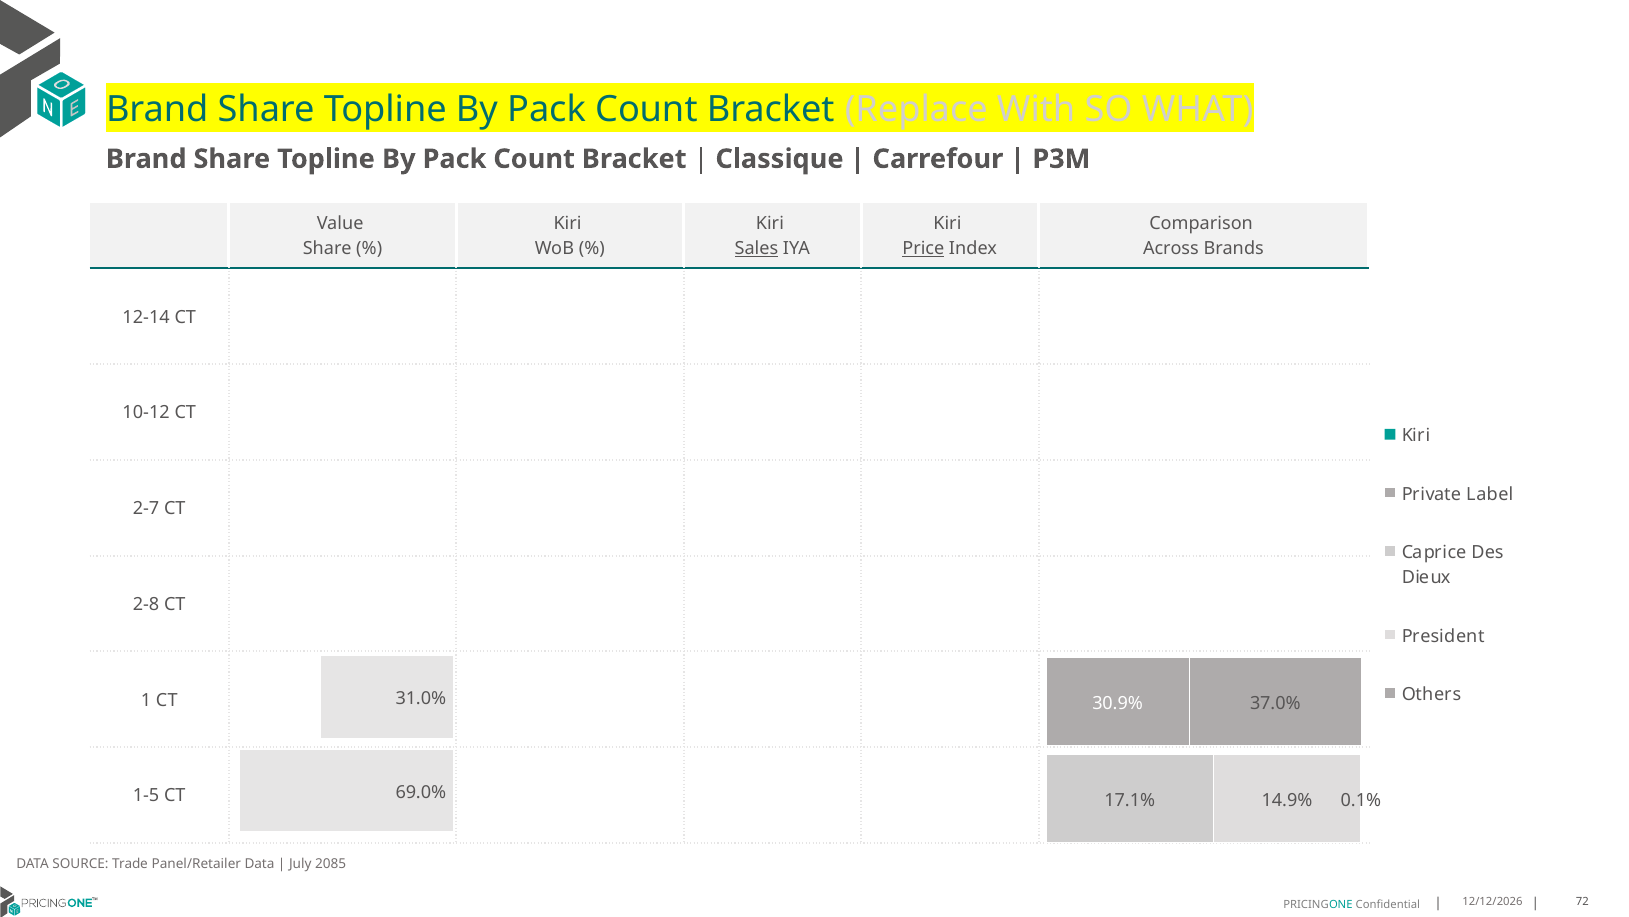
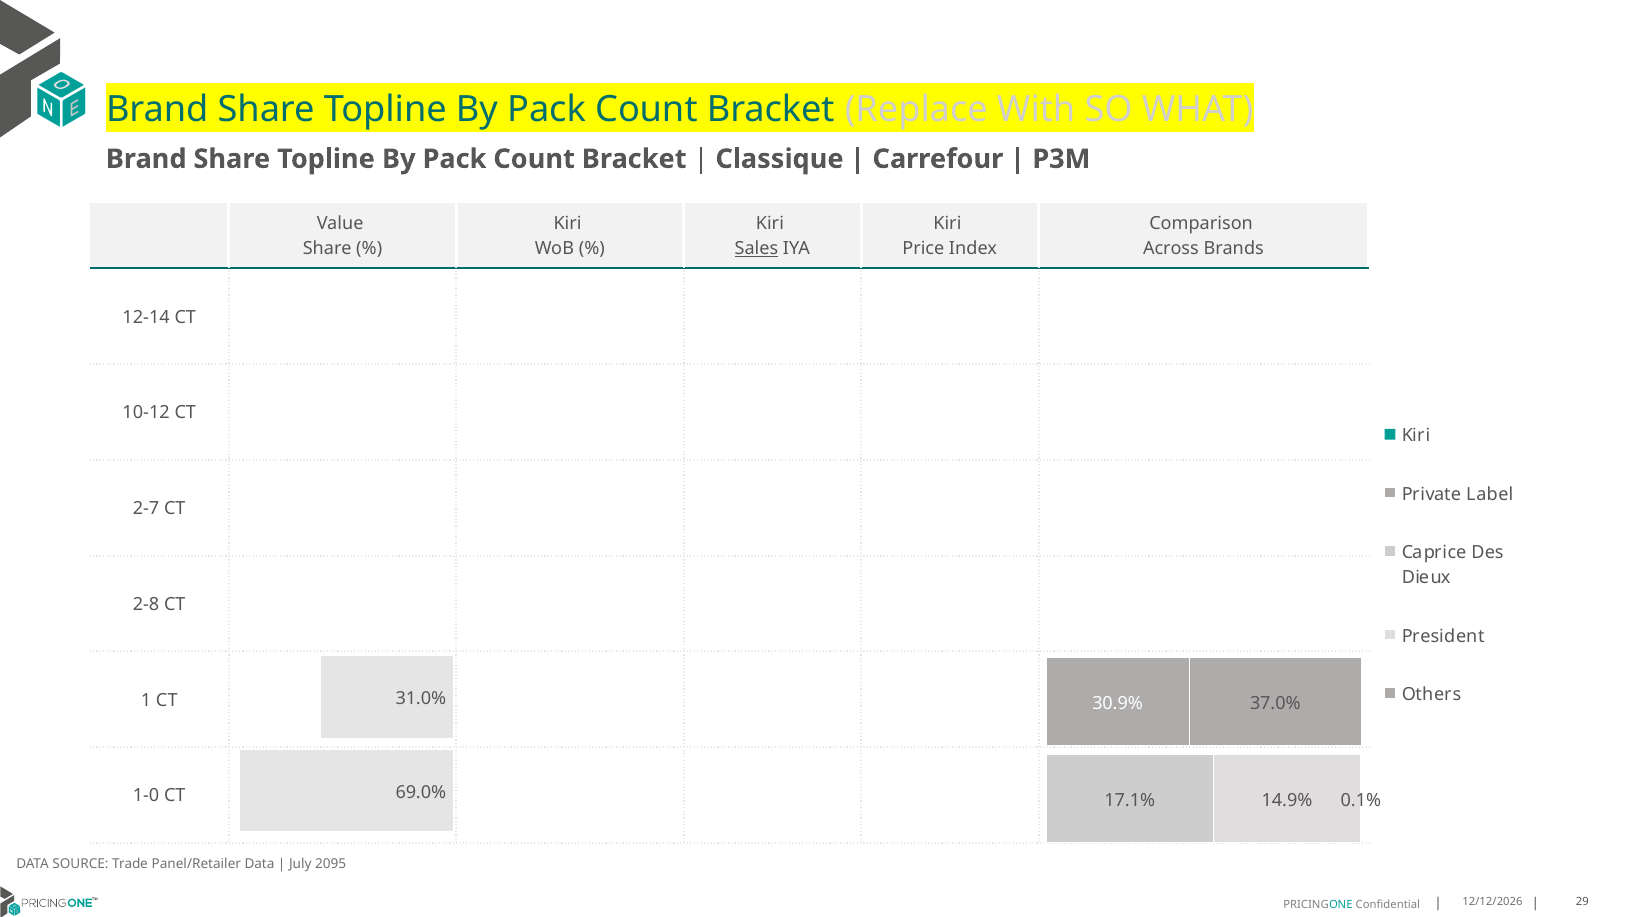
Price underline: present -> none
1-5: 1-5 -> 1-0
2085: 2085 -> 2095
72: 72 -> 29
